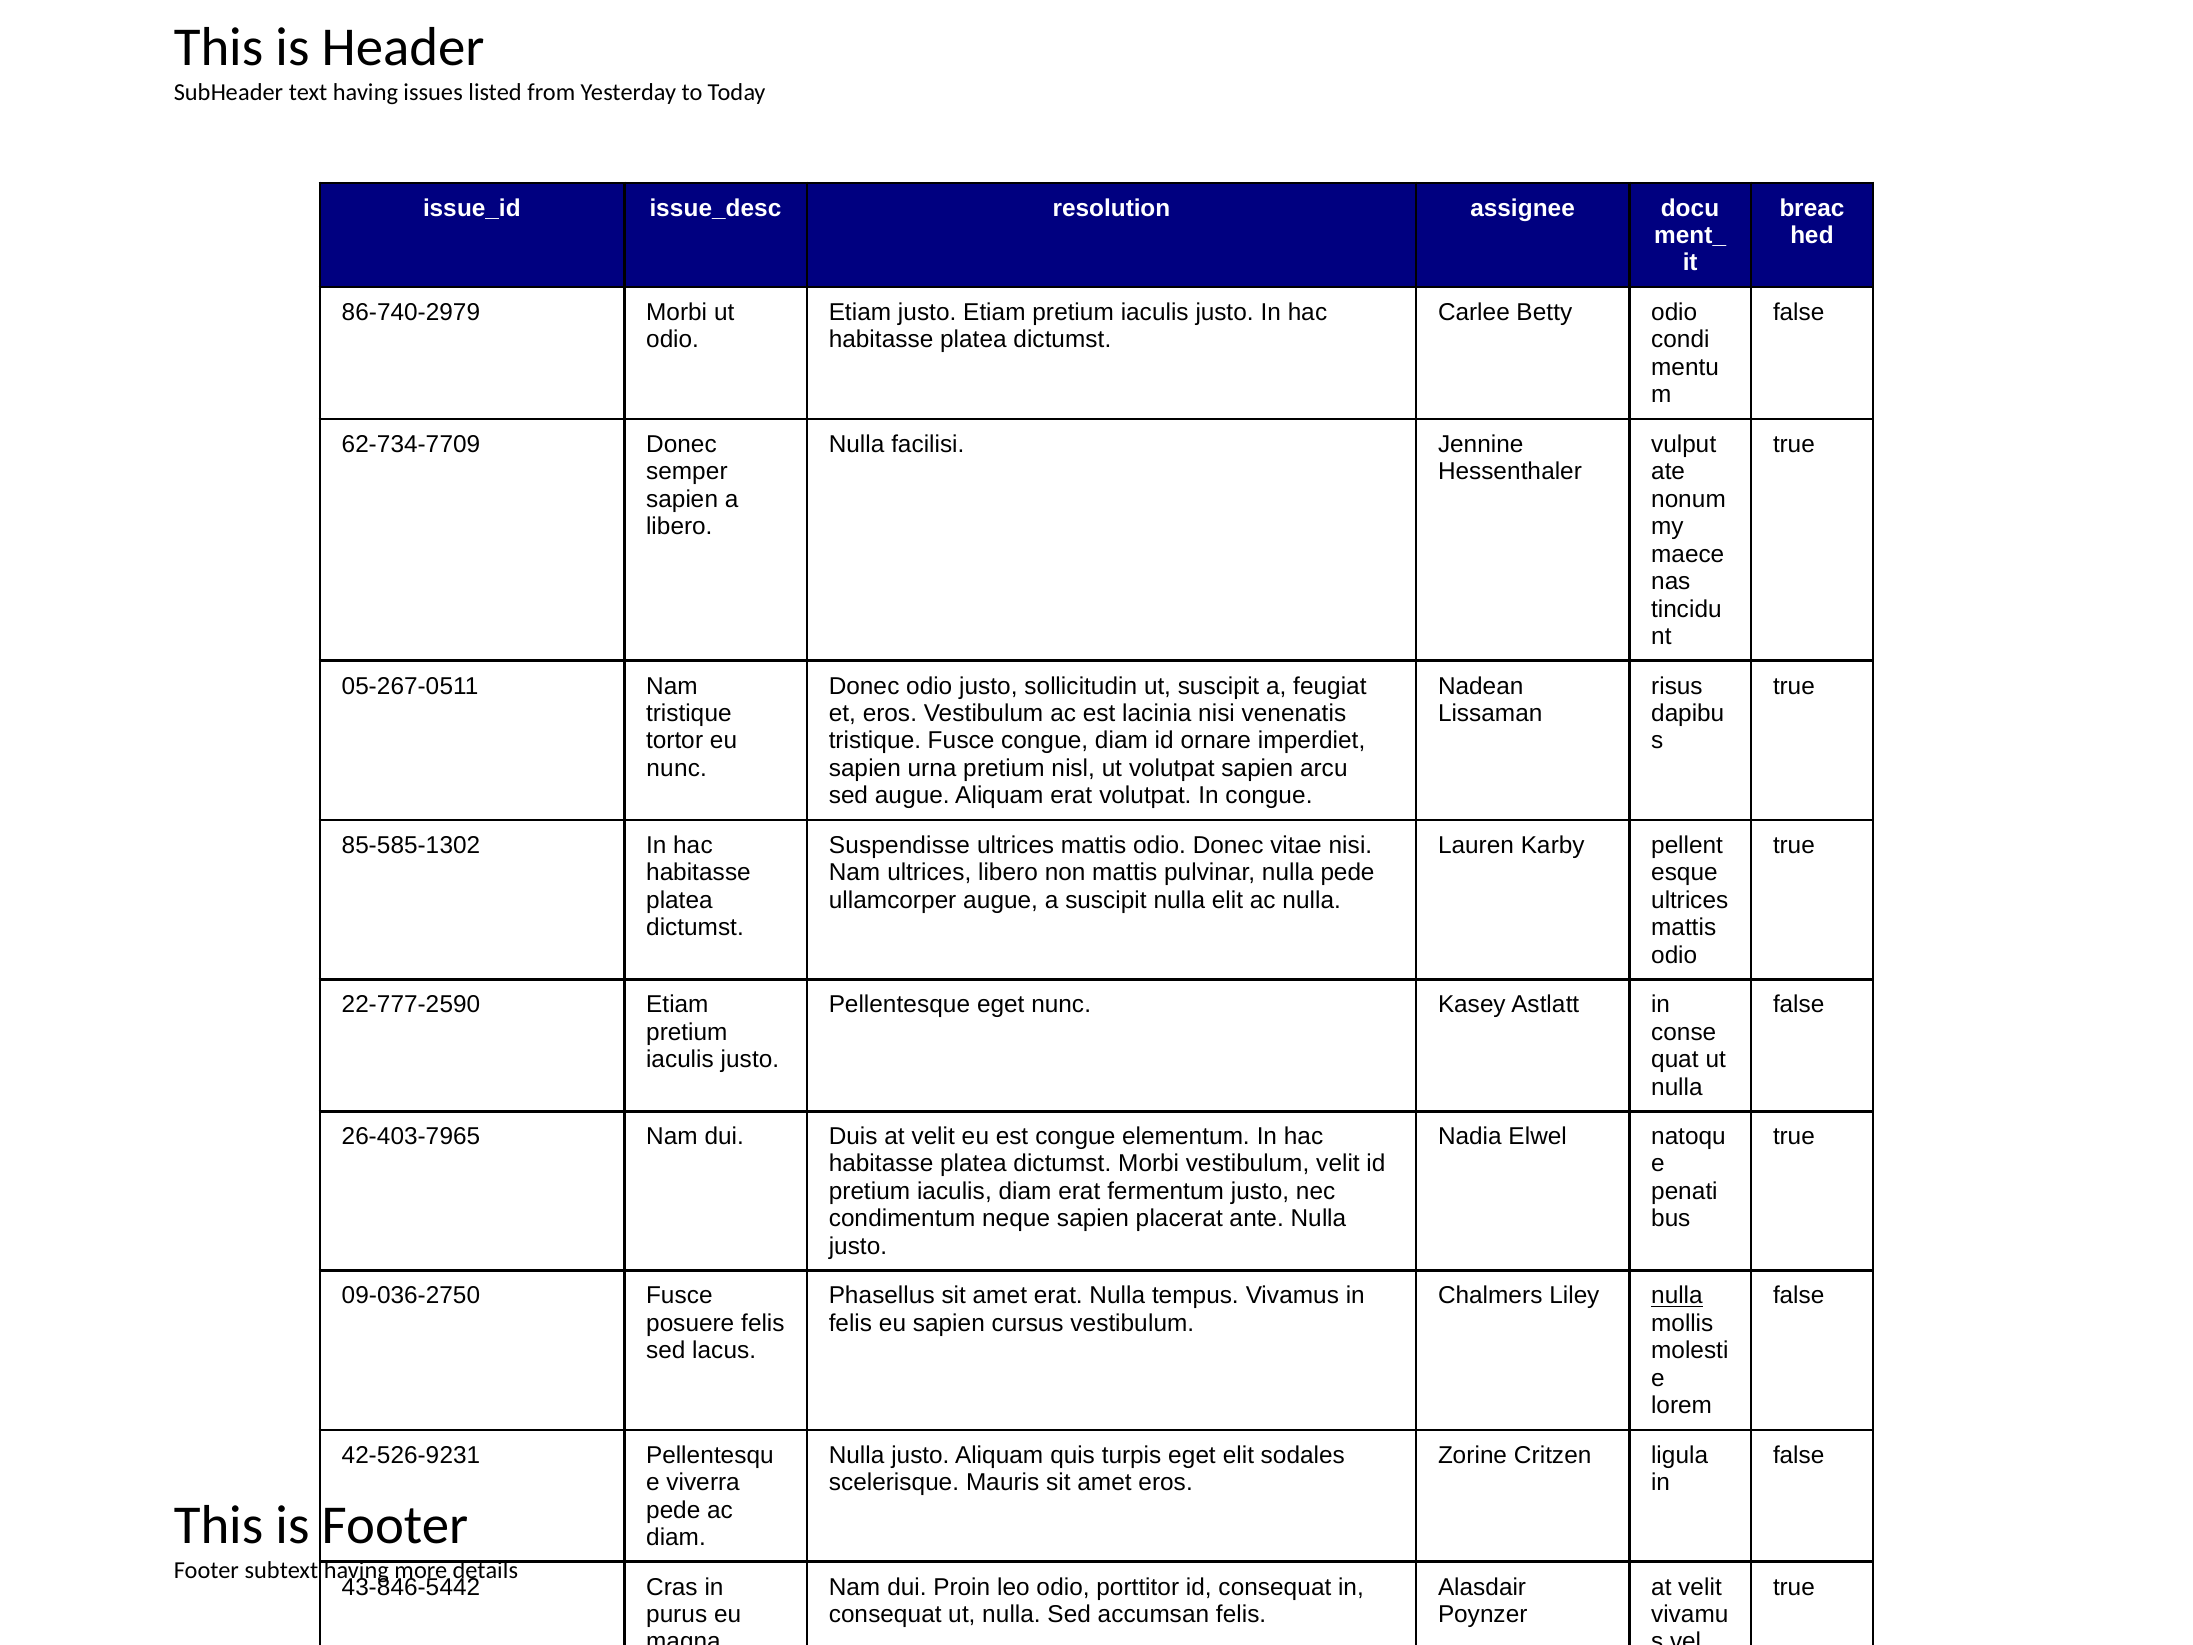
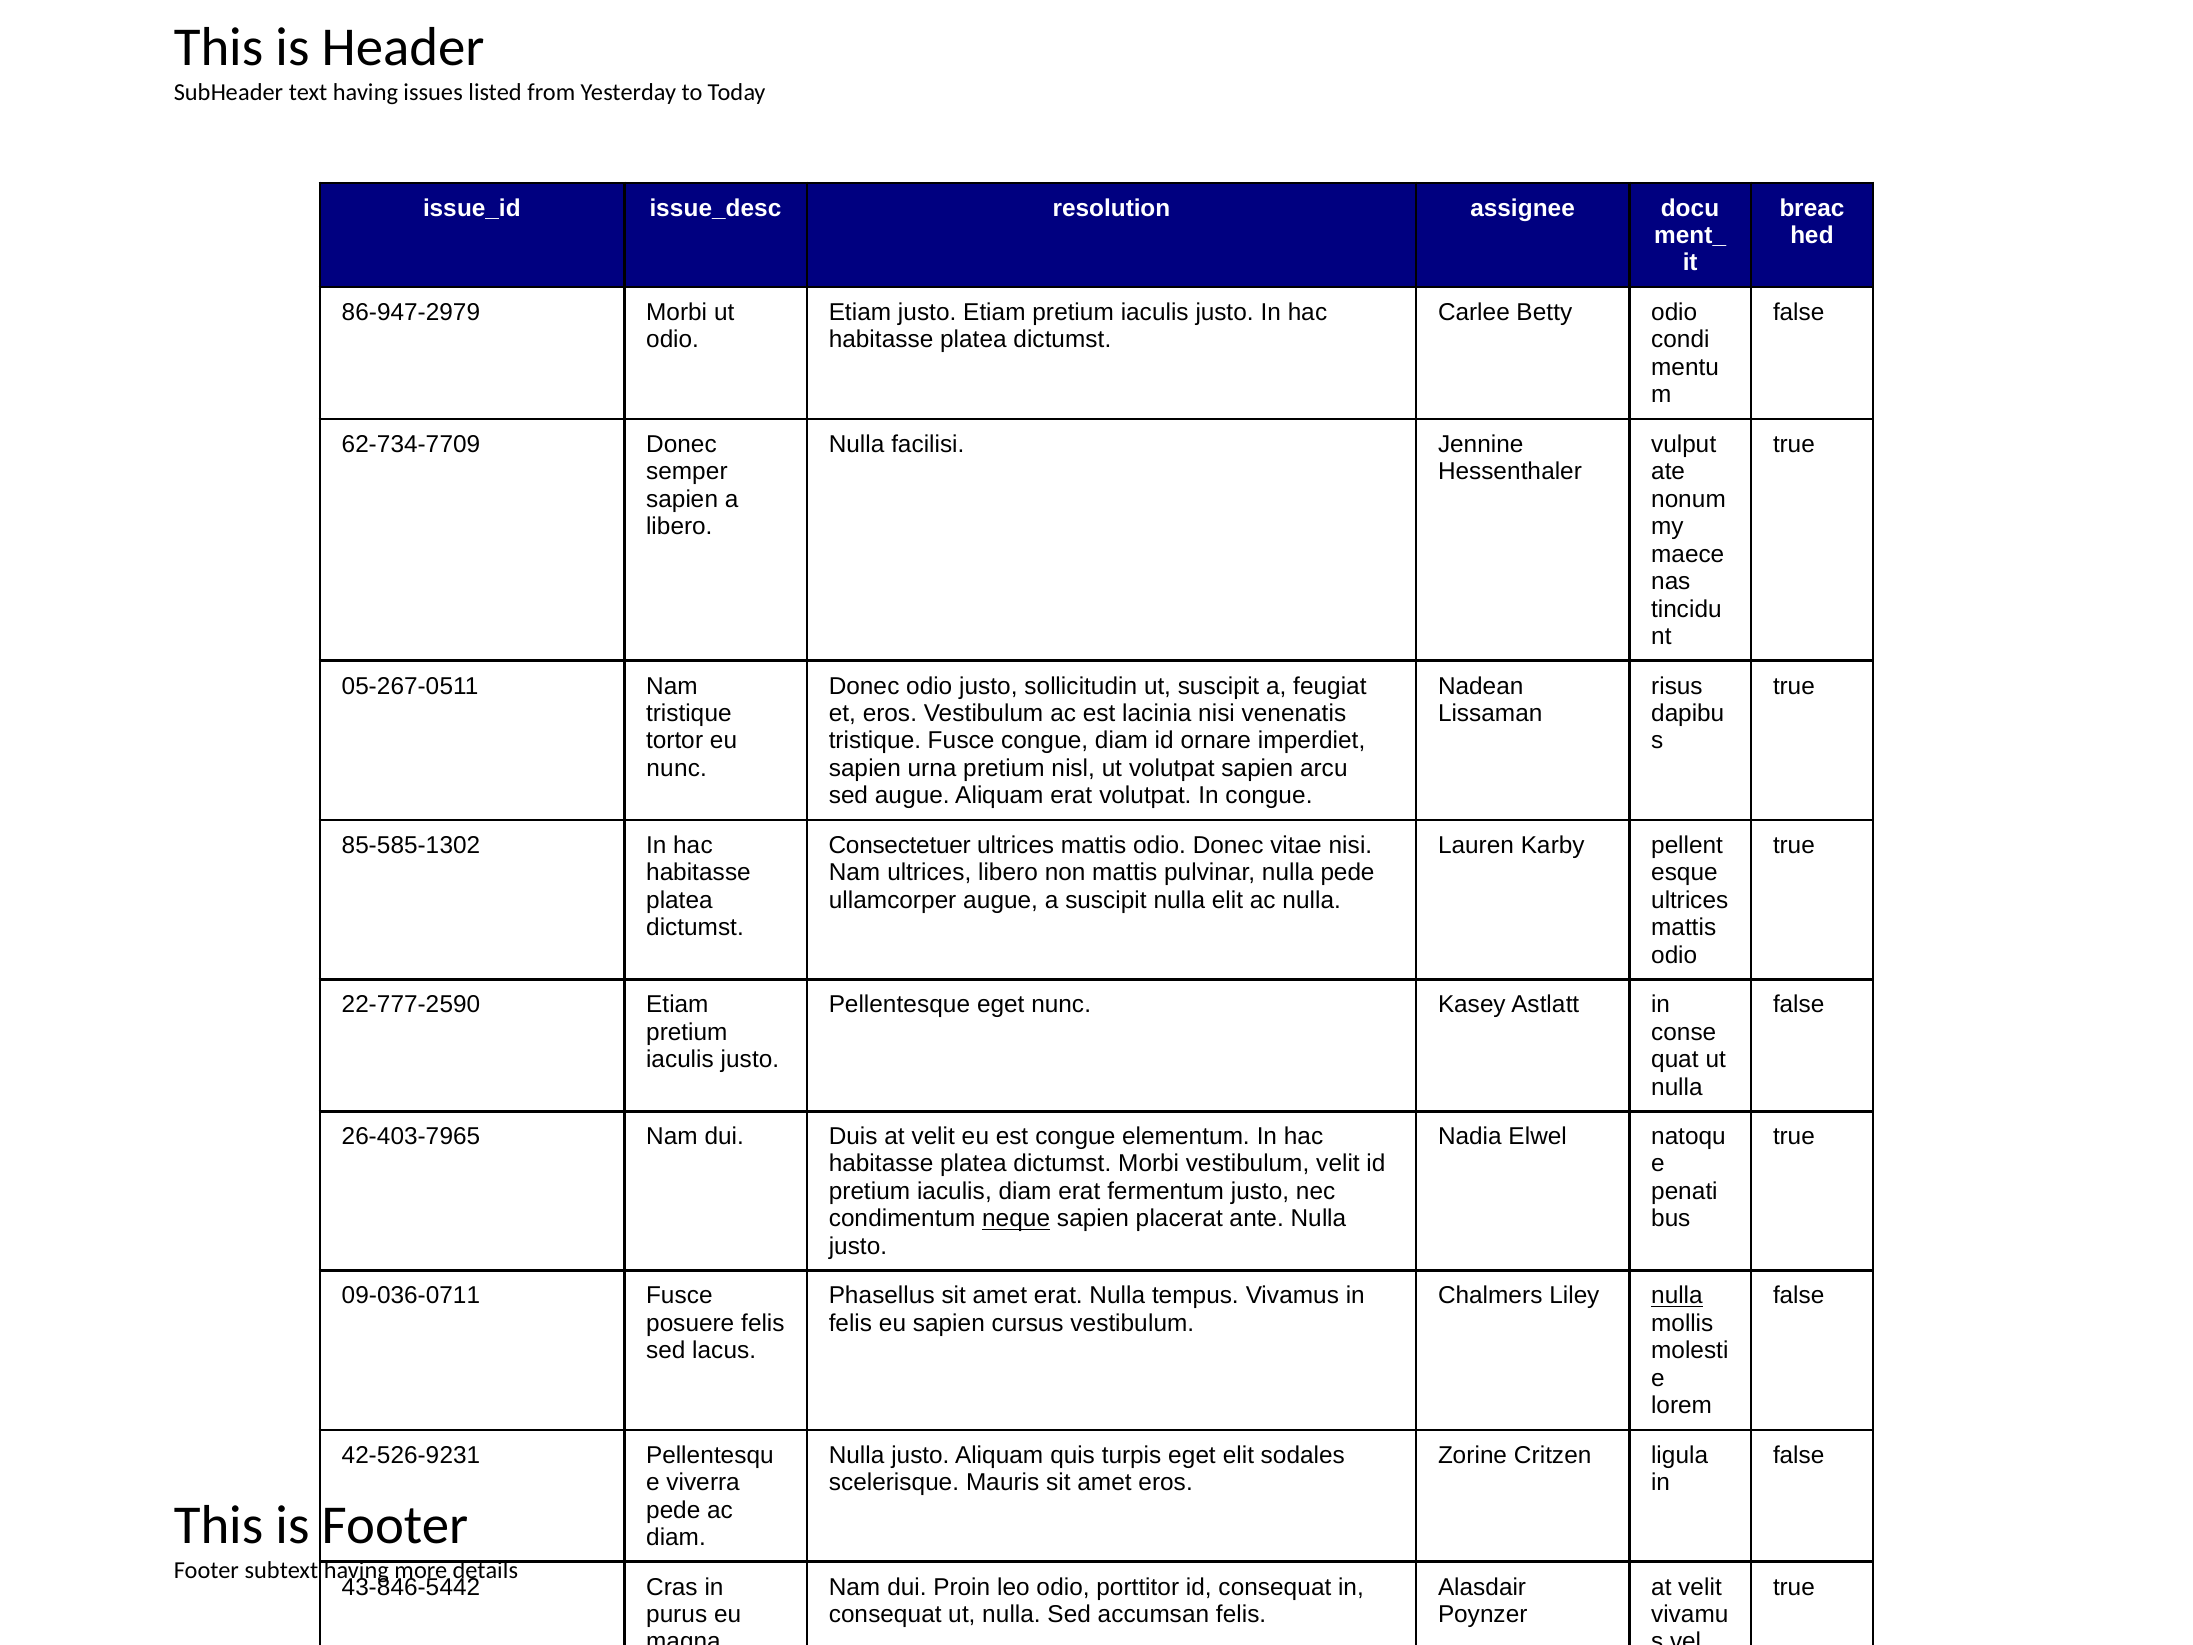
86-740-2979: 86-740-2979 -> 86-947-2979
Suspendisse: Suspendisse -> Consectetuer
neque underline: none -> present
09-036-2750: 09-036-2750 -> 09-036-0711
